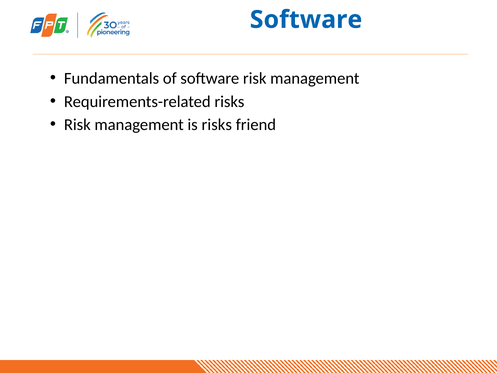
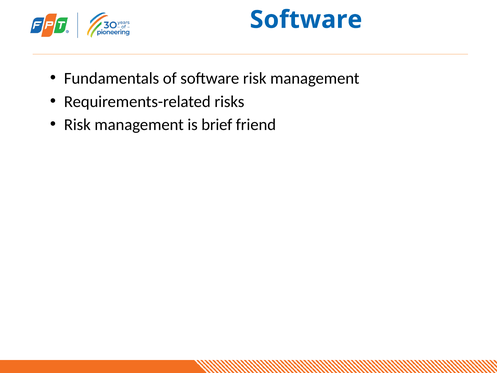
is risks: risks -> brief
